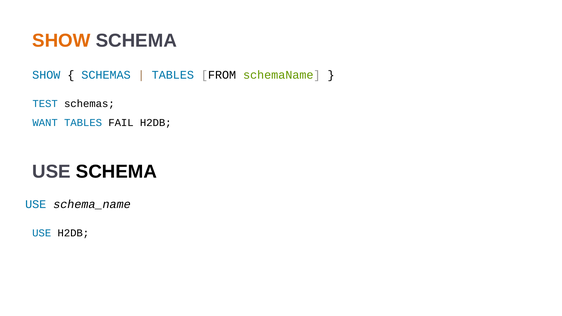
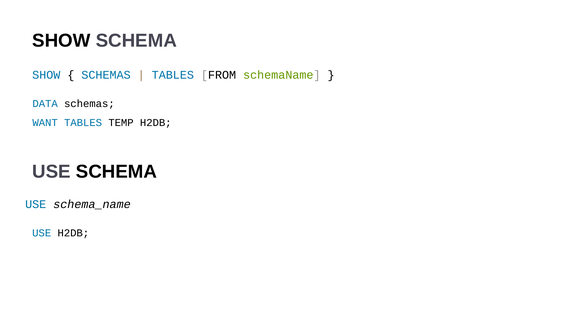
SHOW at (61, 41) colour: orange -> black
TEST: TEST -> DATA
FAIL: FAIL -> TEMP
